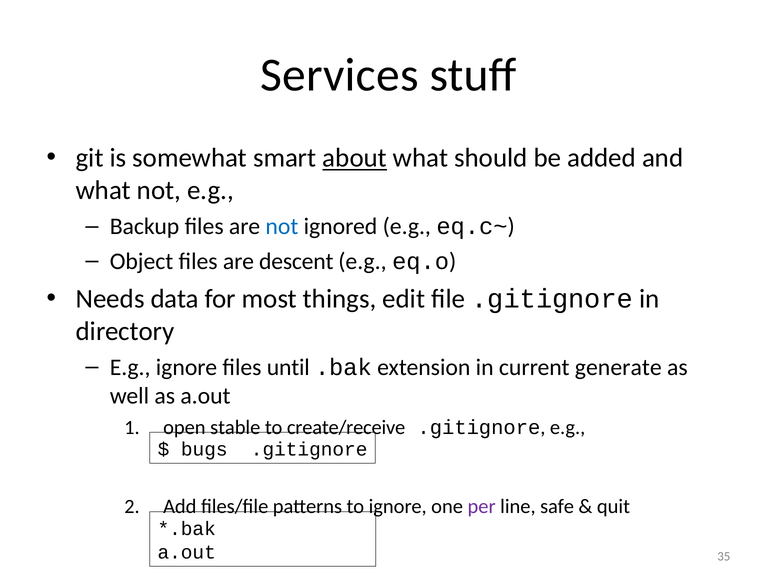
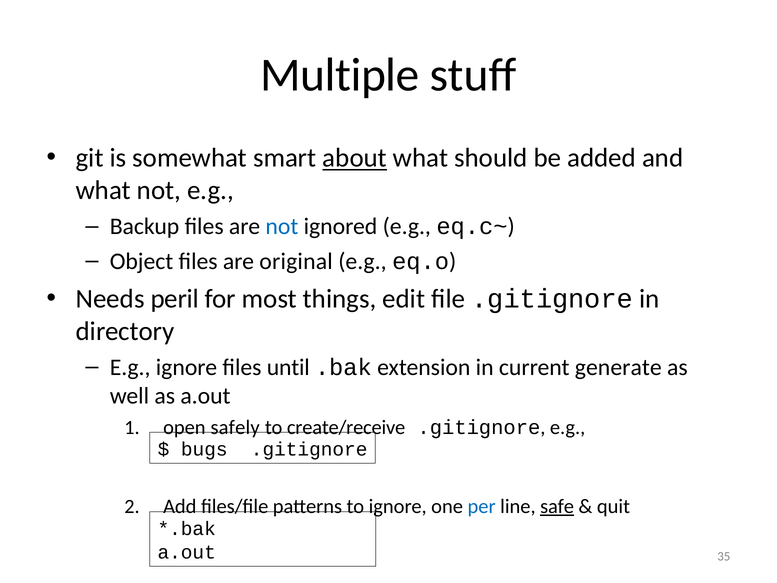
Services: Services -> Multiple
descent: descent -> original
data: data -> peril
stable: stable -> safely
per colour: purple -> blue
safe underline: none -> present
